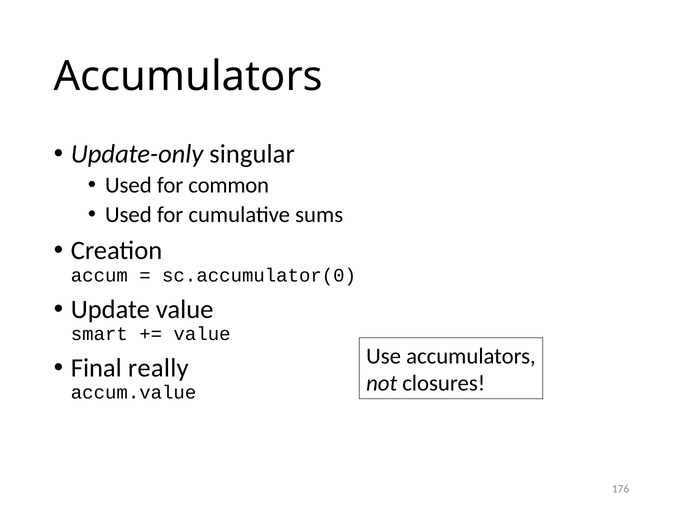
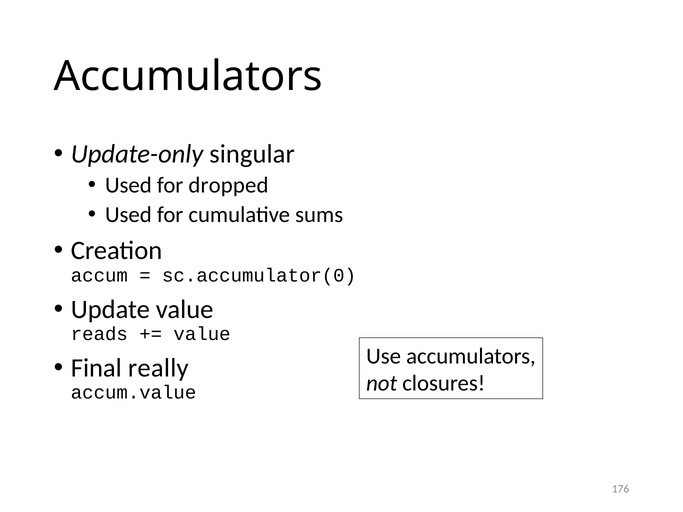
common: common -> dropped
smart: smart -> reads
